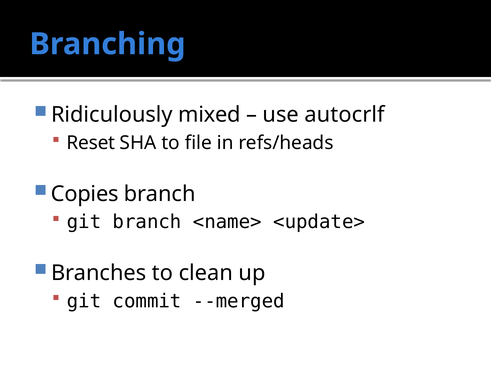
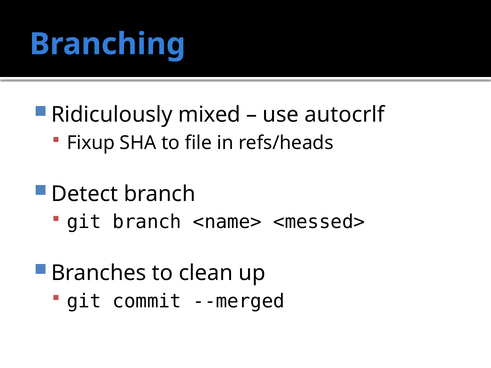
Reset: Reset -> Fixup
Copies: Copies -> Detect
<update>: <update> -> <messed>
